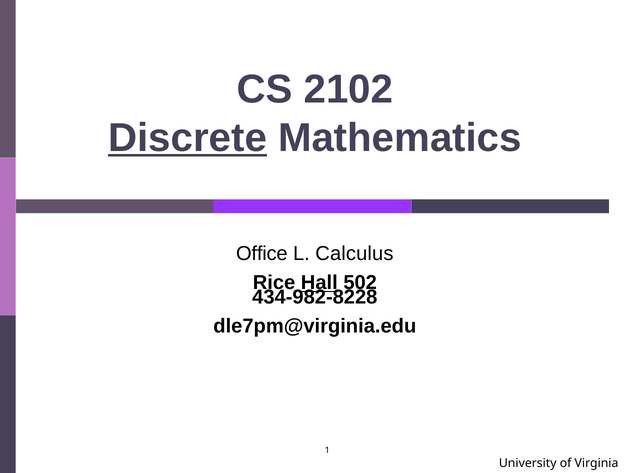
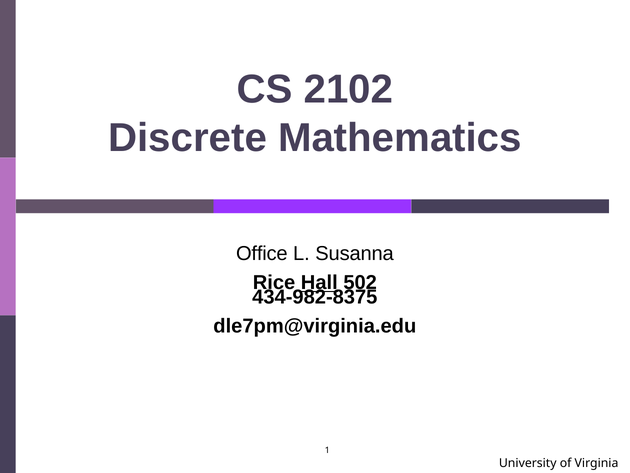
Discrete underline: present -> none
Calculus: Calculus -> Susanna
434-982-8228: 434-982-8228 -> 434-982-8375
